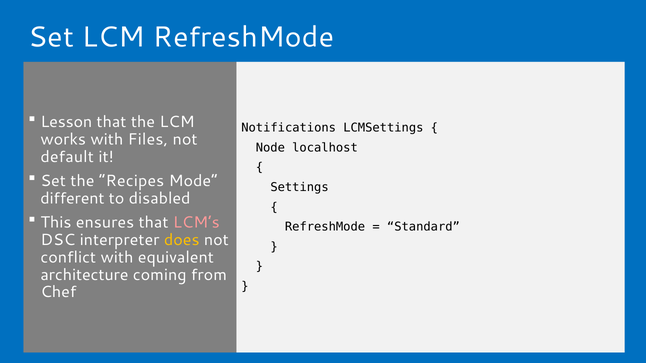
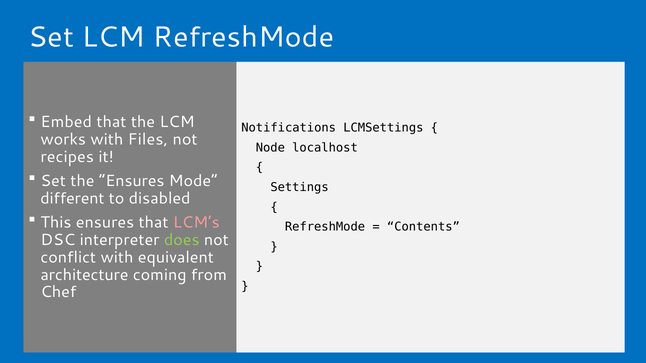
Lesson: Lesson -> Embed
default: default -> recipes
the Recipes: Recipes -> Ensures
Standard: Standard -> Contents
does colour: yellow -> light green
